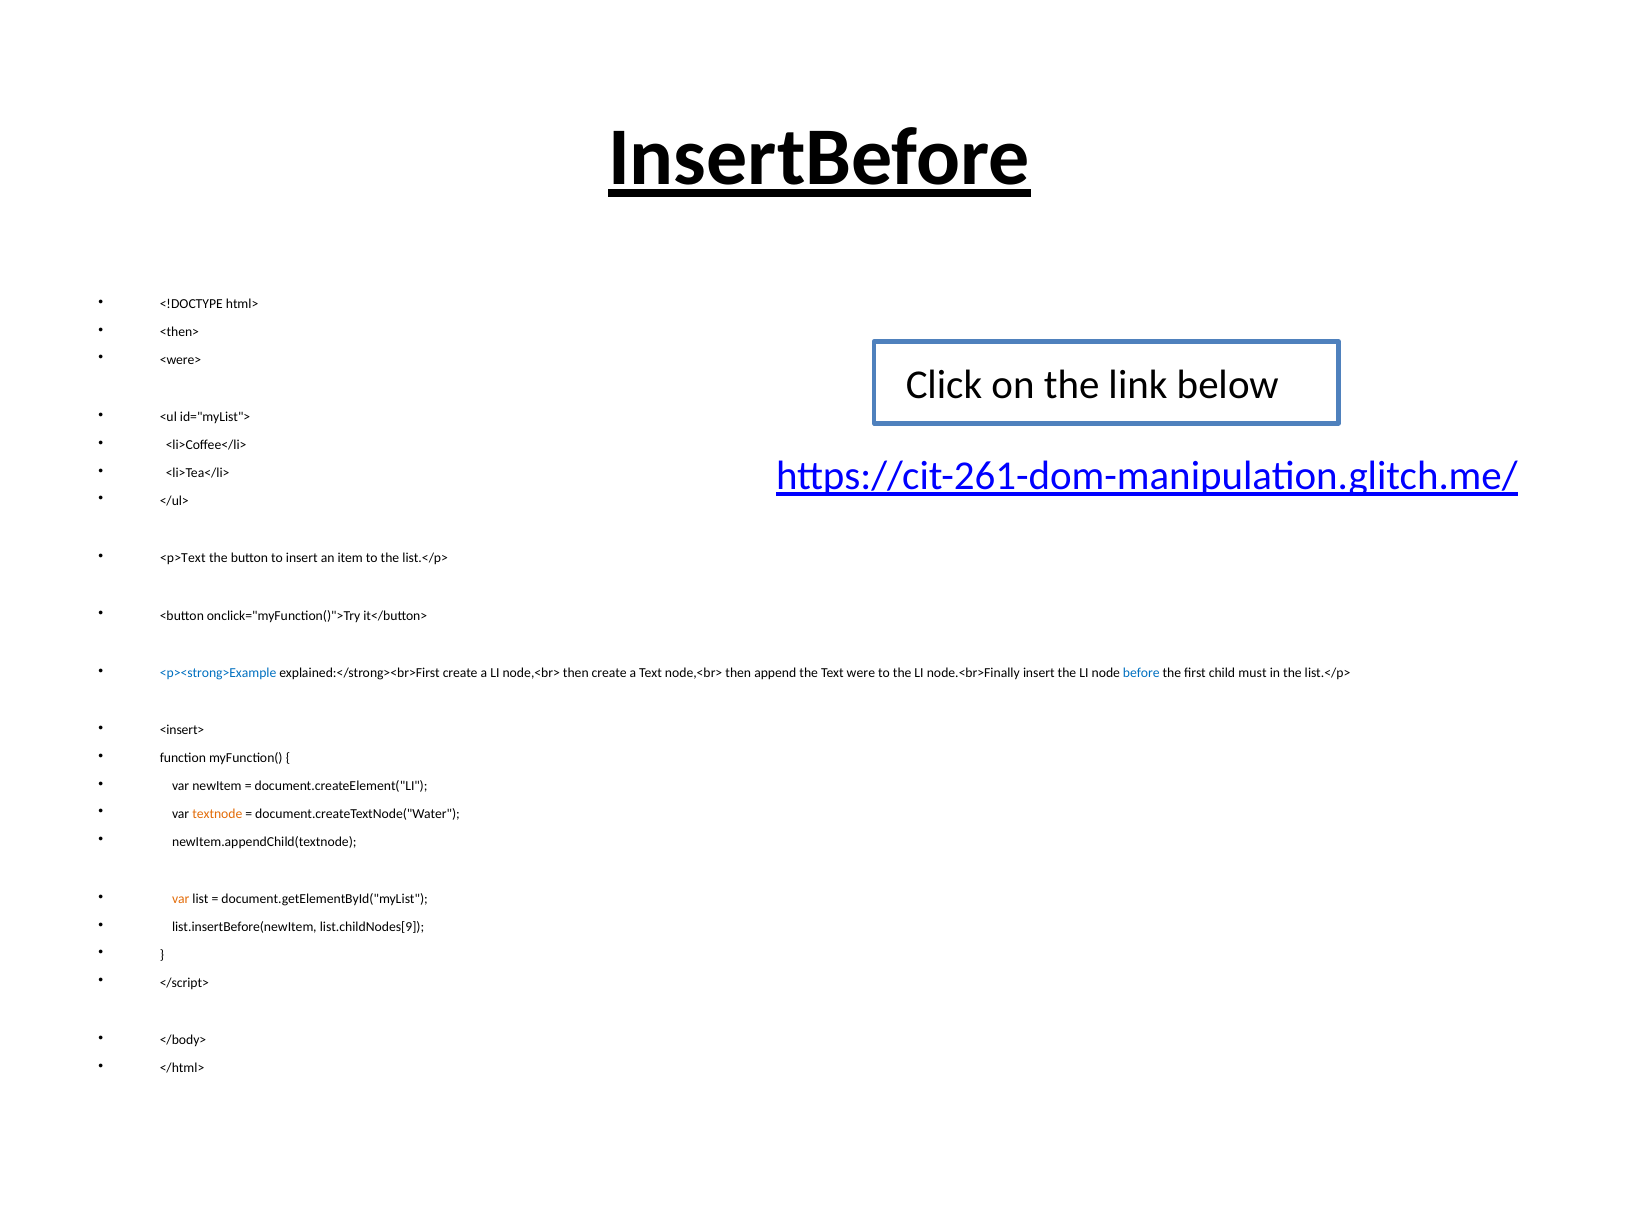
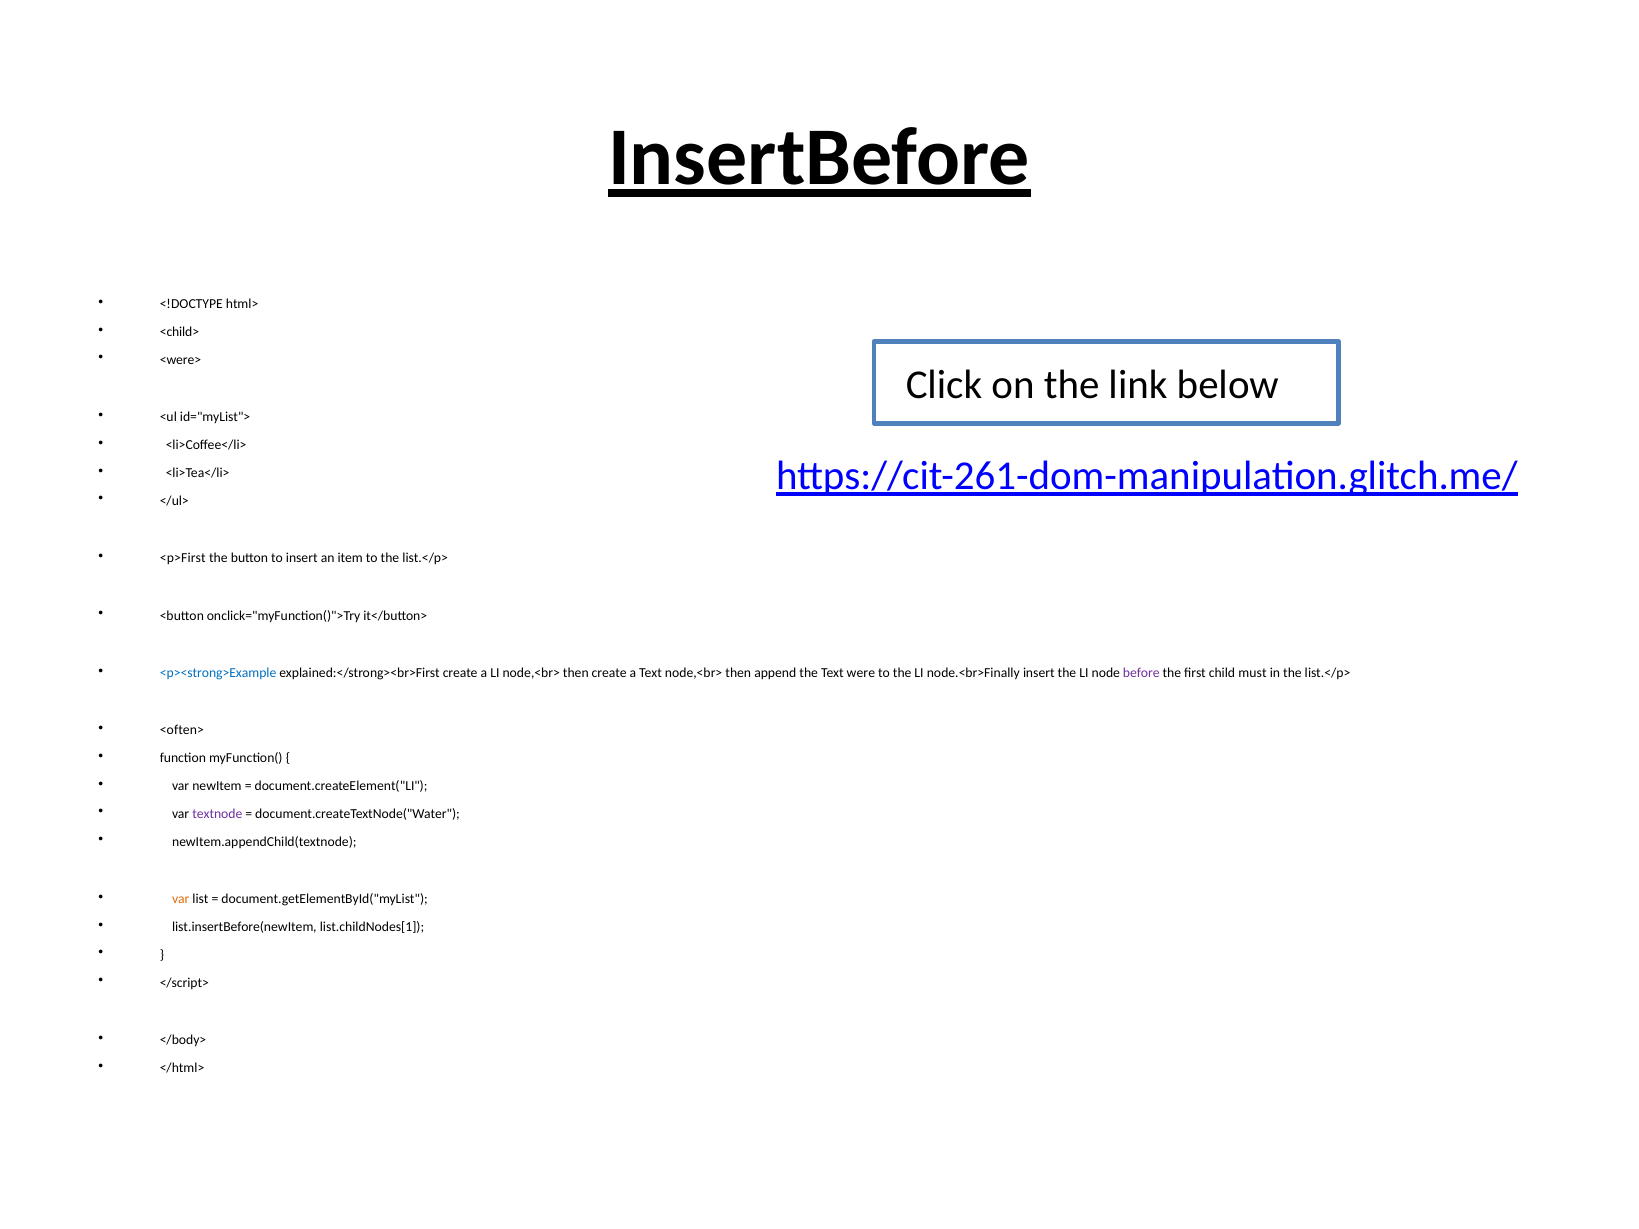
<then>: <then> -> <child>
<p>Text: <p>Text -> <p>First
before colour: blue -> purple
<insert>: <insert> -> <often>
textnode colour: orange -> purple
list.childNodes[9: list.childNodes[9 -> list.childNodes[1
